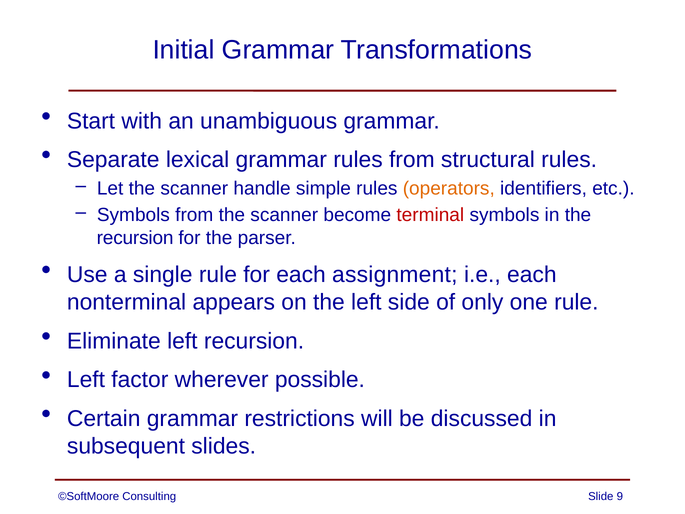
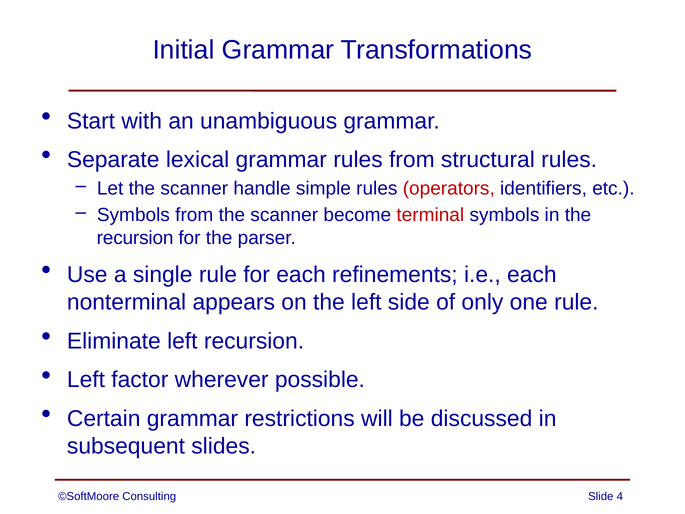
operators colour: orange -> red
assignment: assignment -> refinements
9: 9 -> 4
